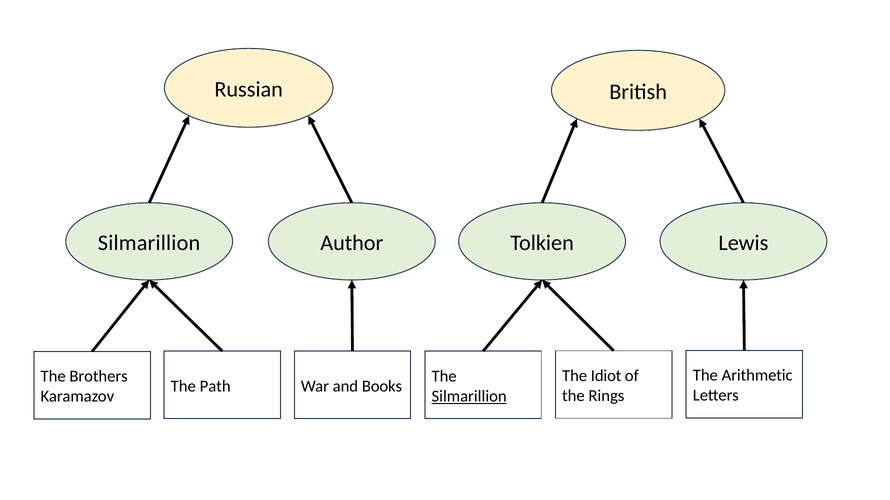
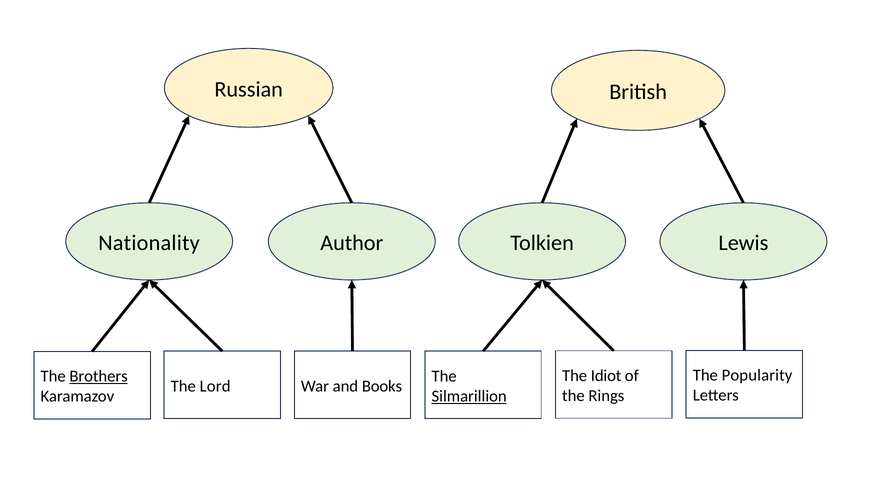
Silmarillion at (149, 243): Silmarillion -> Nationality
Arithmetic: Arithmetic -> Popularity
Brothers underline: none -> present
Path: Path -> Lord
